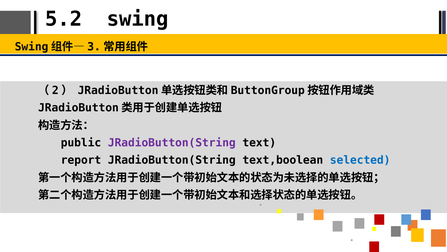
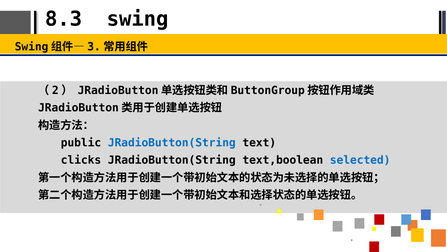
5.2: 5.2 -> 8.3
JRadioButton(String at (172, 142) colour: purple -> blue
report: report -> clicks
